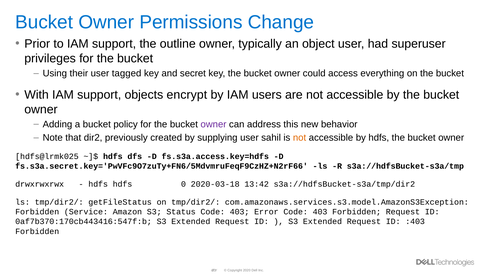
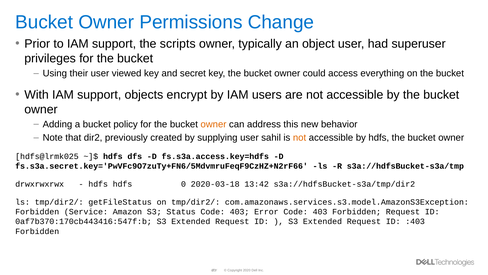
outline: outline -> scripts
tagged: tagged -> viewed
owner at (214, 124) colour: purple -> orange
